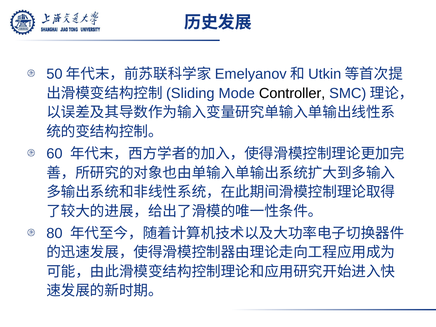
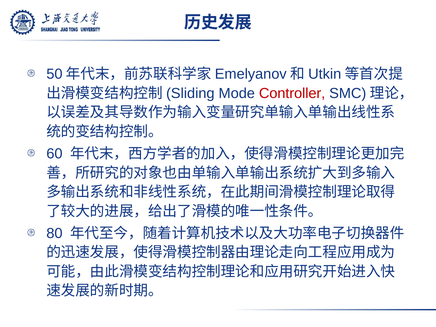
Controller colour: black -> red
